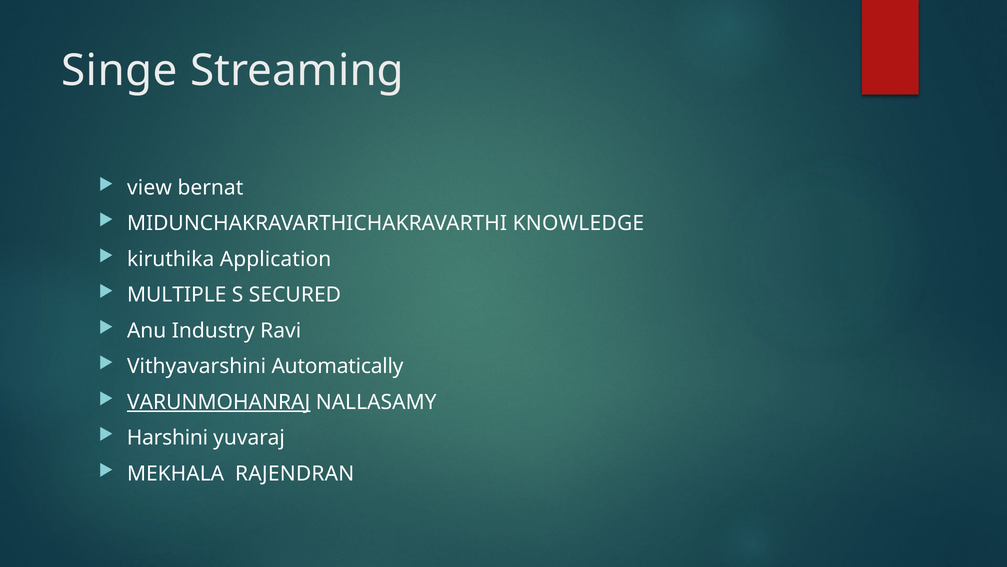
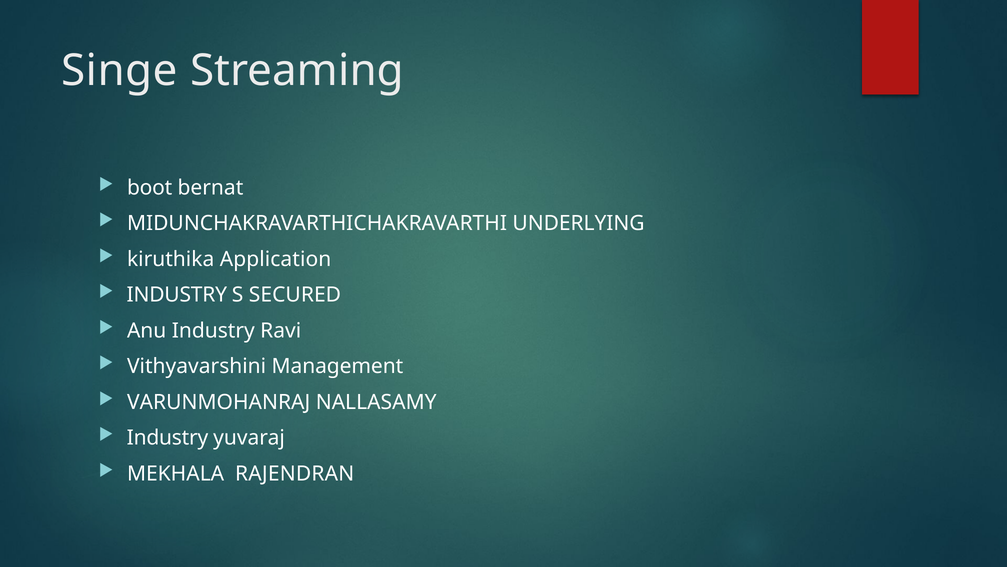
view: view -> boot
KNOWLEDGE: KNOWLEDGE -> UNDERLYING
MULTIPLE at (177, 295): MULTIPLE -> INDUSTRY
Automatically: Automatically -> Management
VARUNMOHANRAJ underline: present -> none
Harshini at (167, 437): Harshini -> Industry
